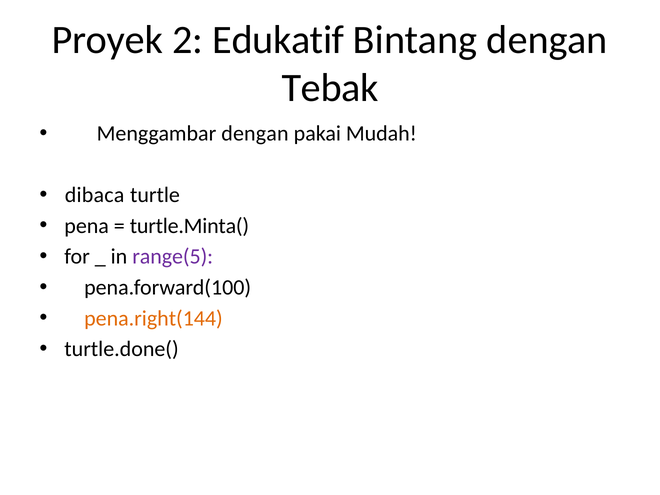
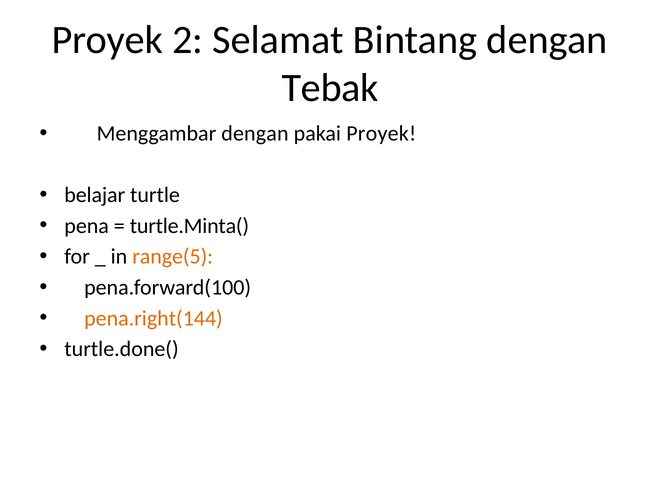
Edukatif: Edukatif -> Selamat
pakai Mudah: Mudah -> Proyek
dibaca: dibaca -> belajar
range(5 colour: purple -> orange
